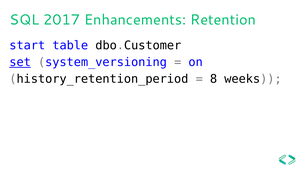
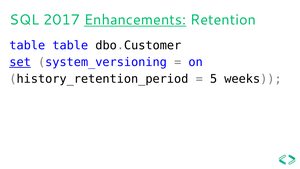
Enhancements underline: none -> present
start at (27, 45): start -> table
8: 8 -> 5
